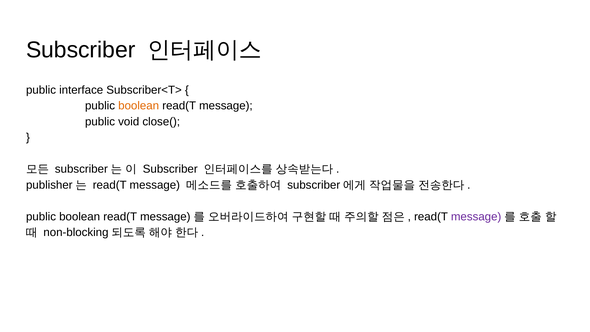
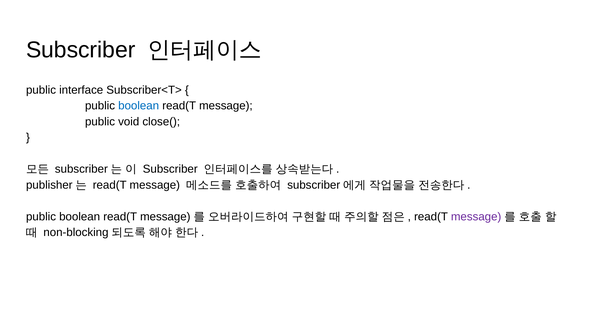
boolean at (139, 106) colour: orange -> blue
